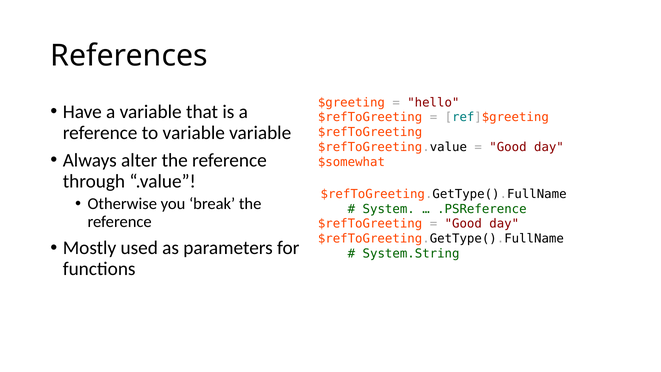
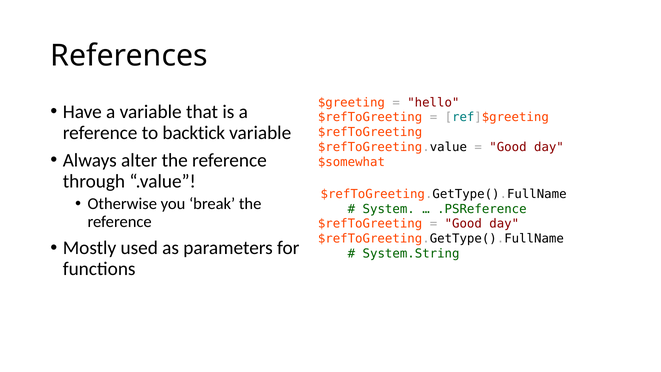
to variable: variable -> backtick
